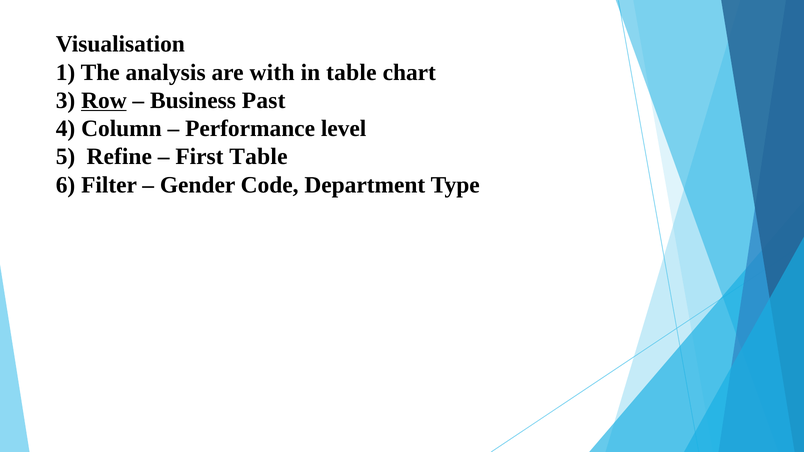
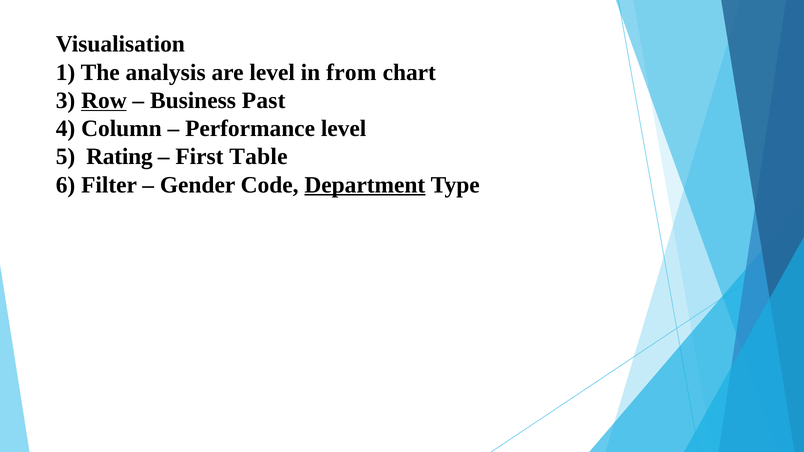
are with: with -> level
in table: table -> from
Refine: Refine -> Rating
Department underline: none -> present
